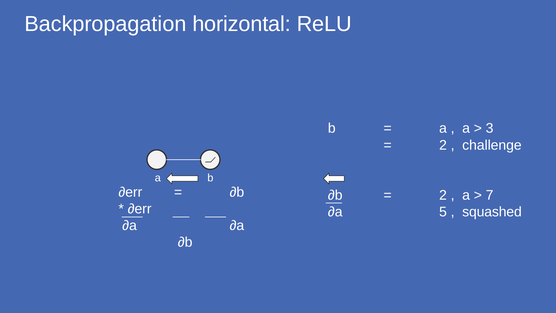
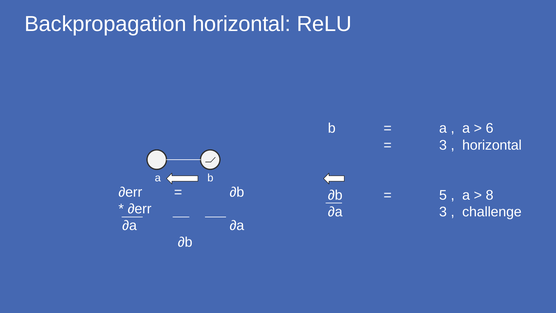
3: 3 -> 6
2 at (443, 145): 2 -> 3
challenge at (492, 145): challenge -> horizontal
2 at (443, 195): 2 -> 5
7: 7 -> 8
∂a 5: 5 -> 3
squashed: squashed -> challenge
